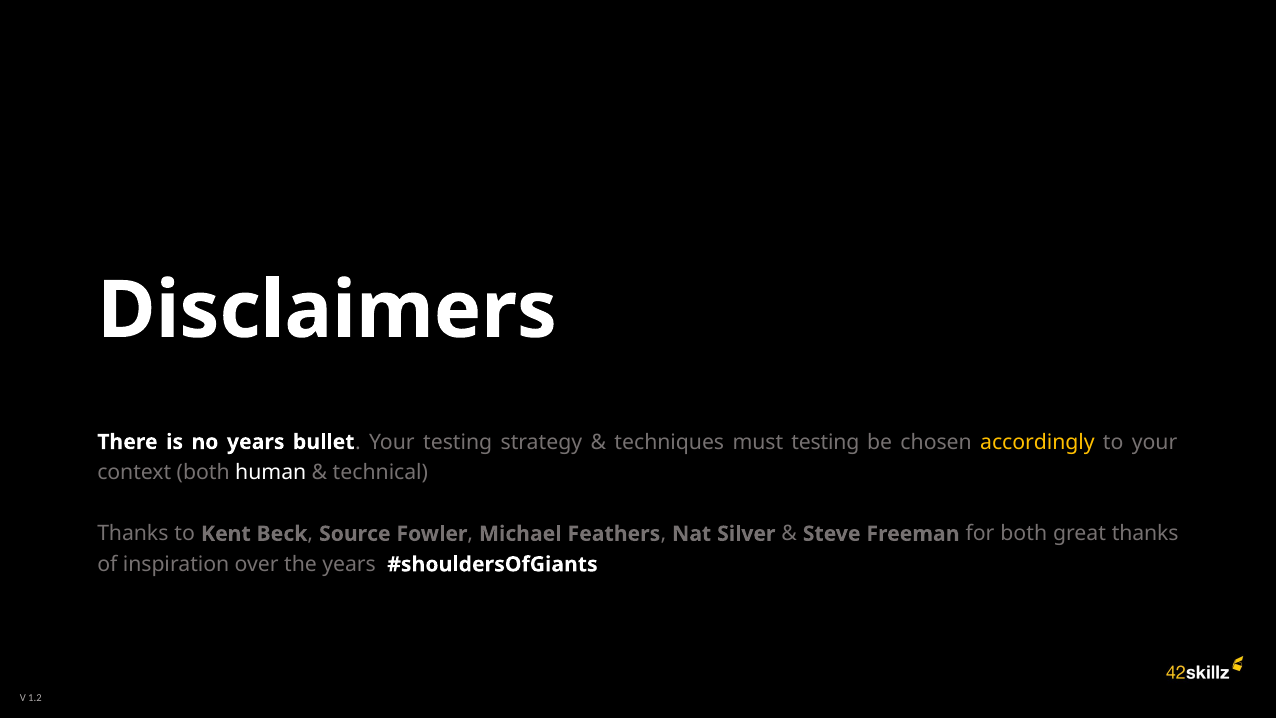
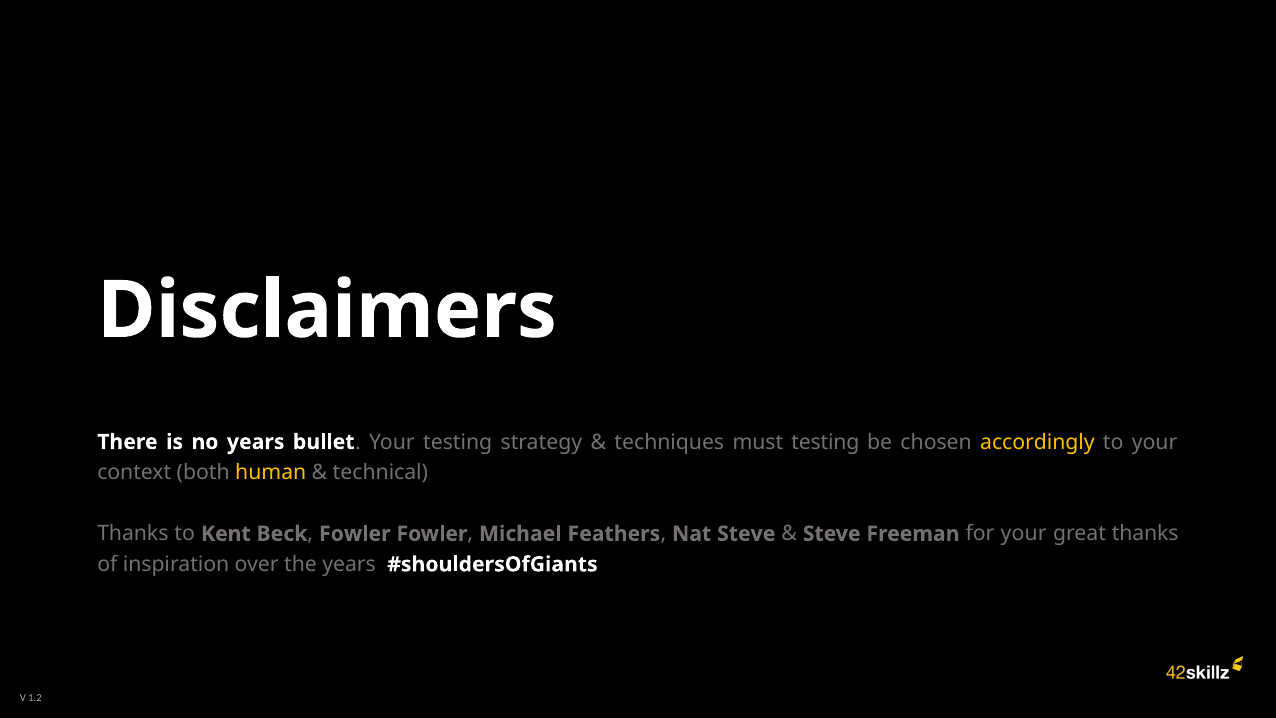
human colour: white -> yellow
Beck Source: Source -> Fowler
Nat Silver: Silver -> Steve
for both: both -> your
